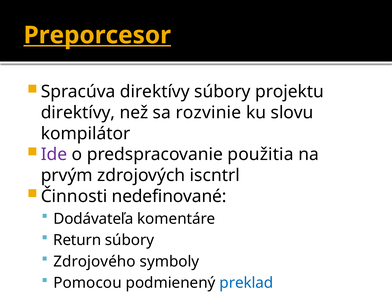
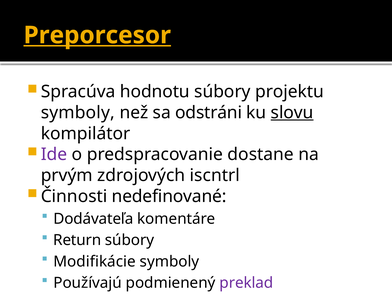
Spracúva direktívy: direktívy -> hodnotu
direktívy at (78, 113): direktívy -> symboly
rozvinie: rozvinie -> odstráni
slovu underline: none -> present
použitia: použitia -> dostane
Zdrojového: Zdrojového -> Modifikácie
Pomocou: Pomocou -> Používajú
preklad colour: blue -> purple
